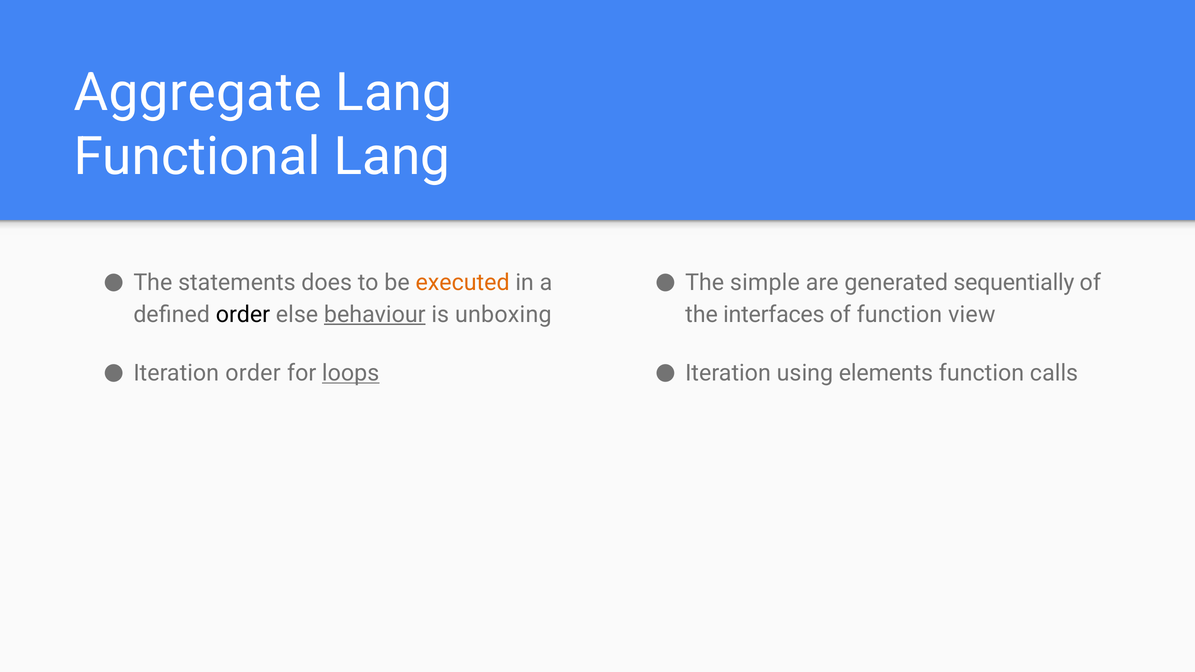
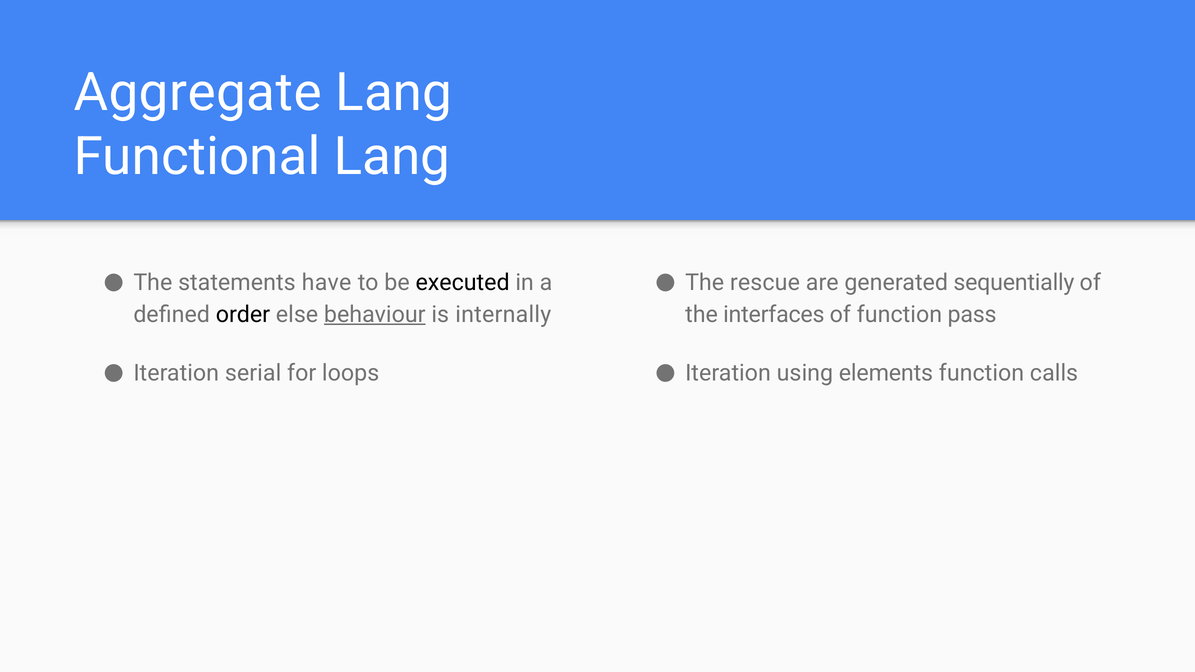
does: does -> have
executed colour: orange -> black
simple: simple -> rescue
unboxing: unboxing -> internally
view: view -> pass
Iteration order: order -> serial
loops underline: present -> none
